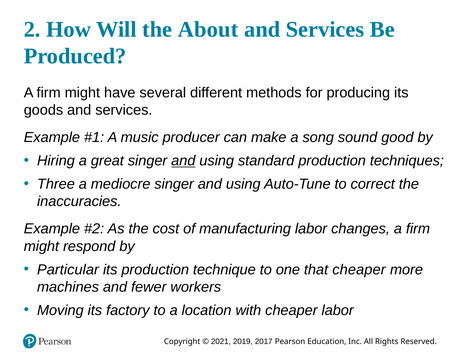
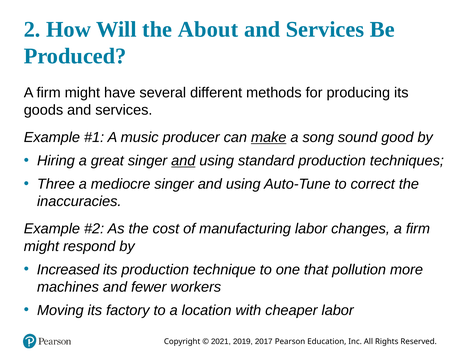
make underline: none -> present
Particular: Particular -> Increased
that cheaper: cheaper -> pollution
